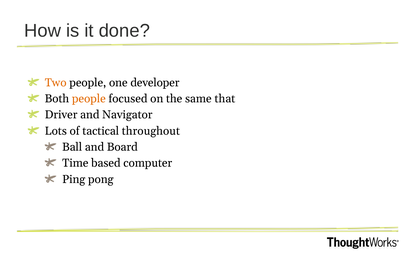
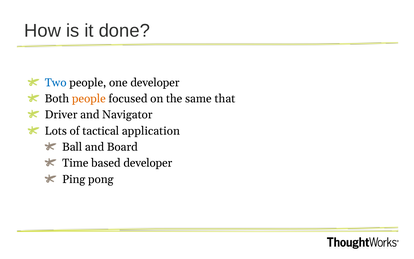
Two colour: orange -> blue
throughout: throughout -> application
based computer: computer -> developer
